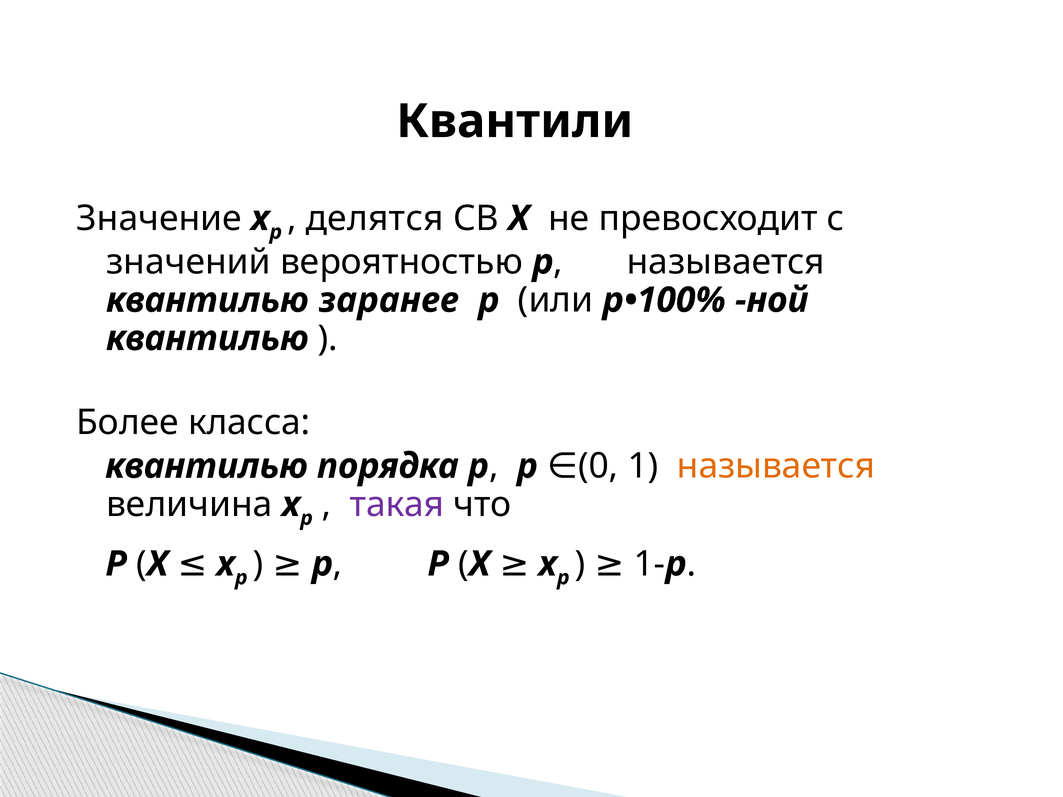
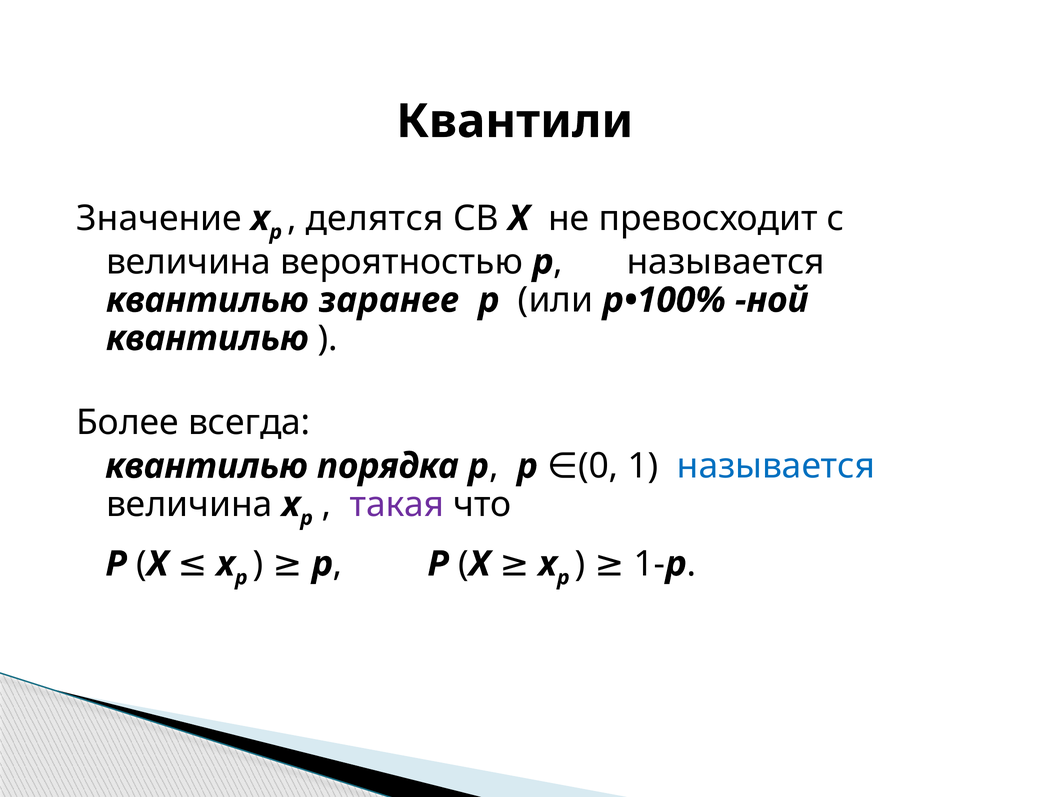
значений at (188, 262): значений -> величина
класса: класса -> всегда
называется at (776, 466) colour: orange -> blue
